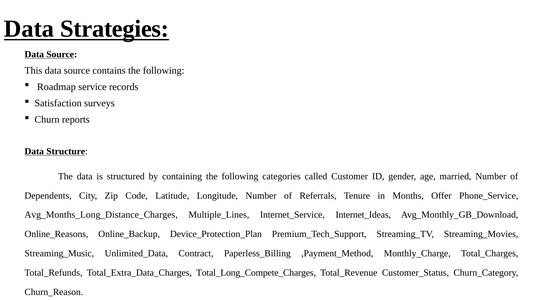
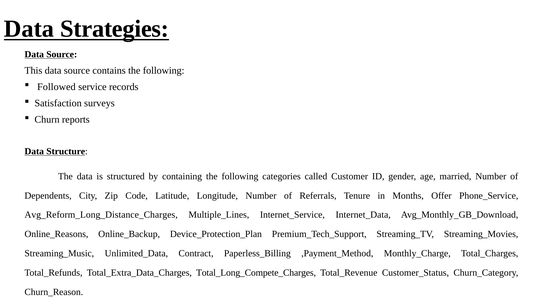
Roadmap: Roadmap -> Followed
Avg_Months_Long_Distance_Charges: Avg_Months_Long_Distance_Charges -> Avg_Reform_Long_Distance_Charges
Internet_Ideas: Internet_Ideas -> Internet_Data
